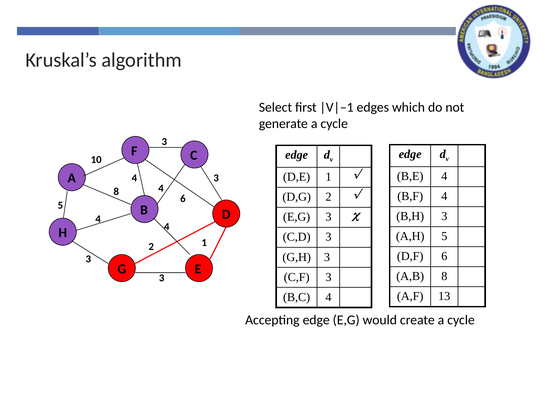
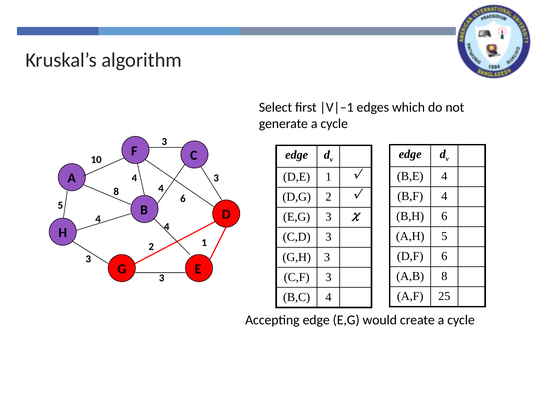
B,H 3: 3 -> 6
13: 13 -> 25
